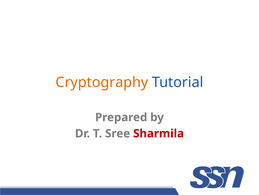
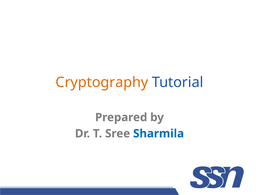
Sharmila colour: red -> blue
